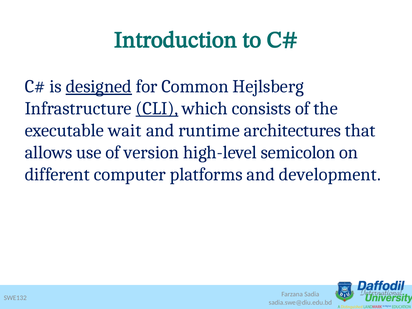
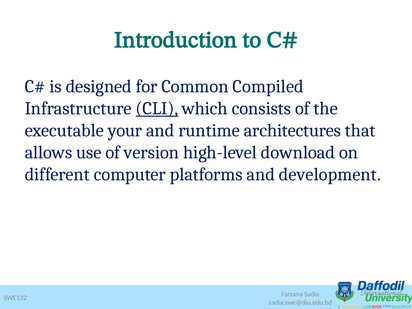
designed underline: present -> none
Hejlsberg: Hejlsberg -> Compiled
wait: wait -> your
semicolon: semicolon -> download
